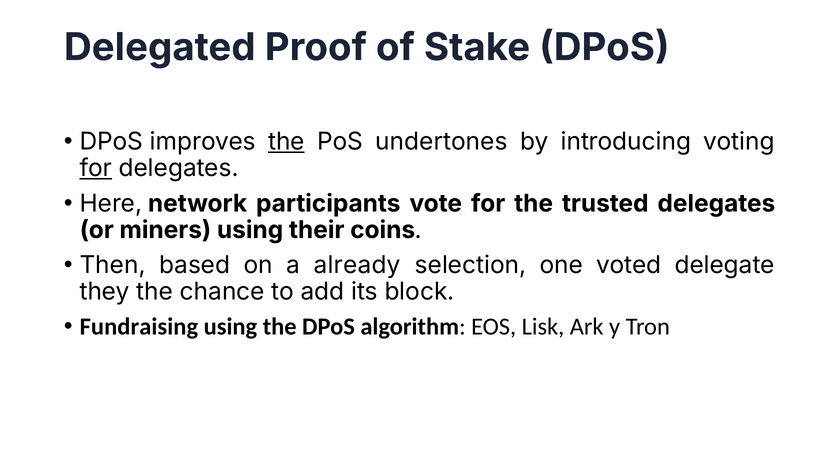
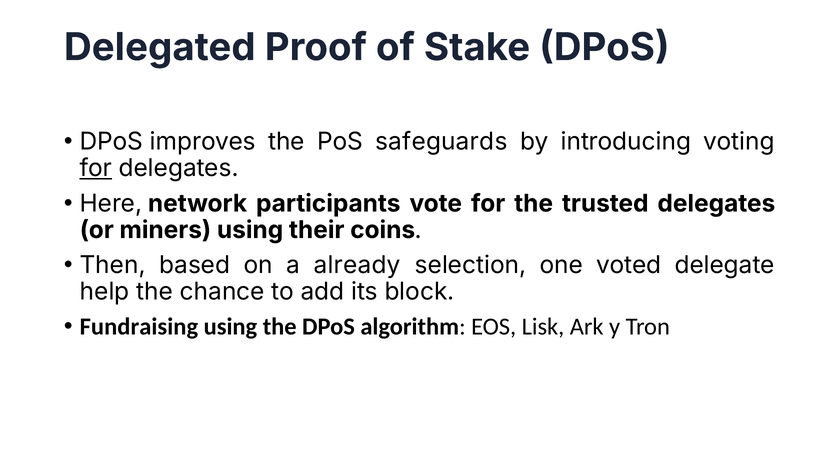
the at (286, 142) underline: present -> none
undertones: undertones -> safeguards
they: they -> help
